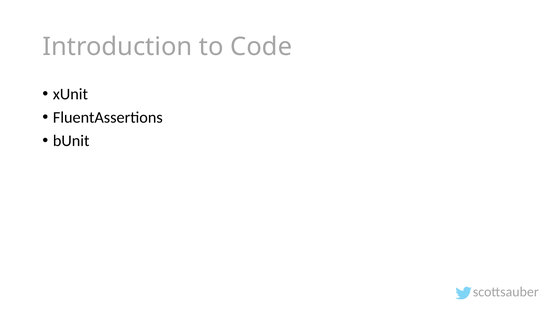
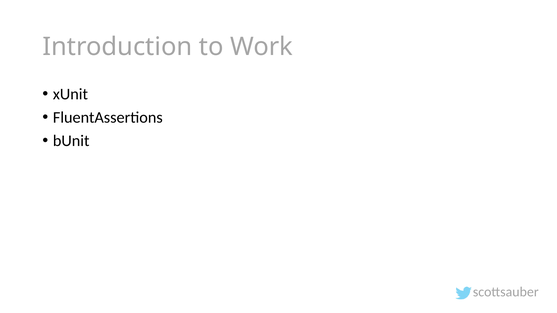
Code: Code -> Work
